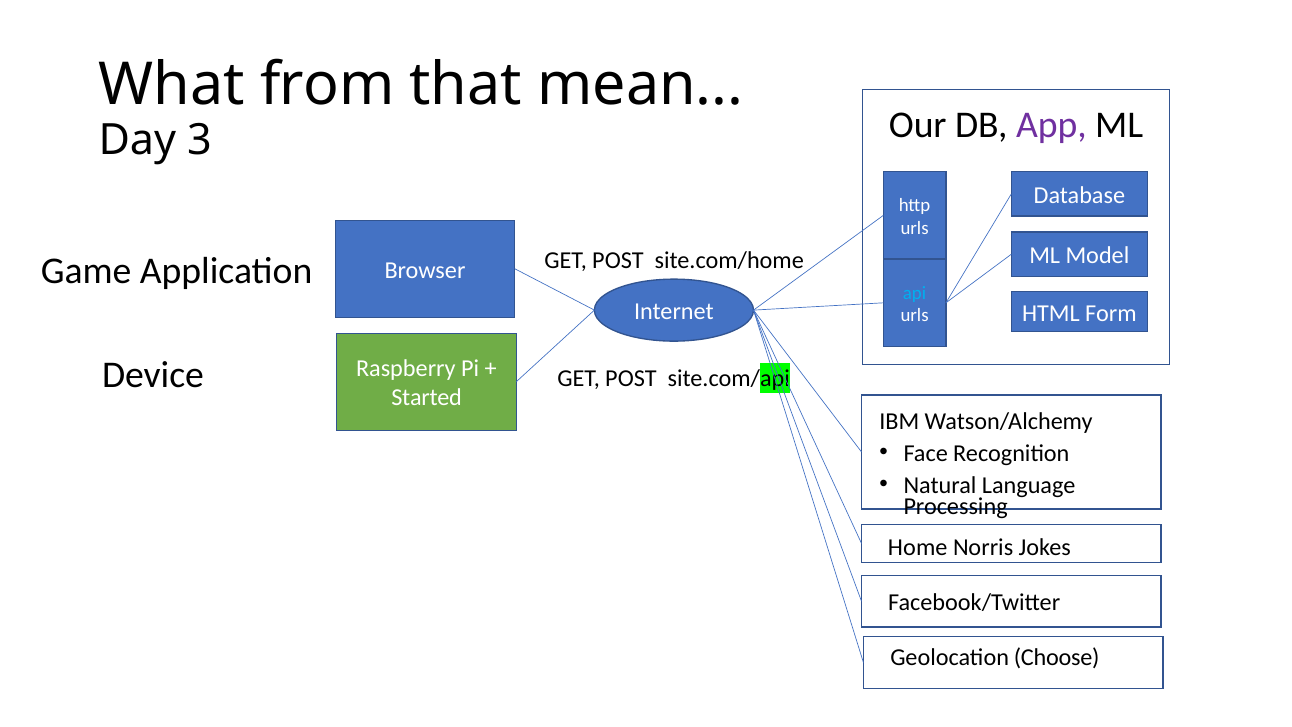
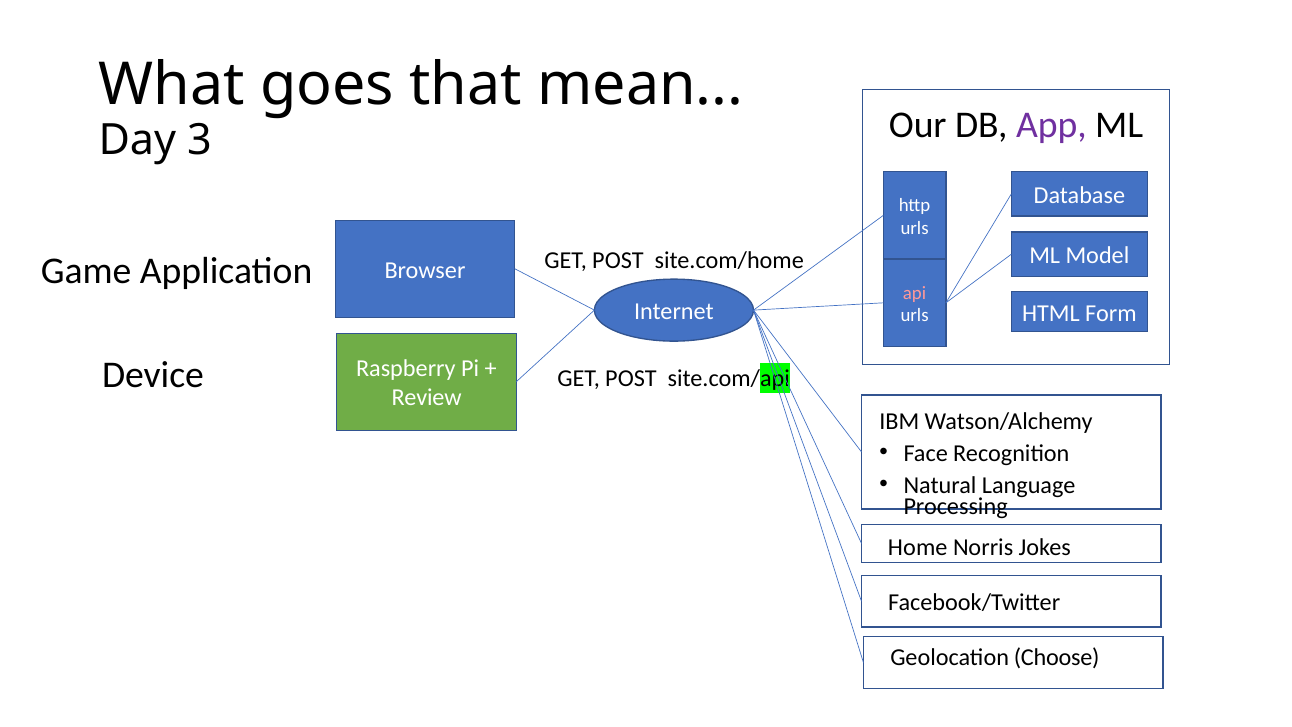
from: from -> goes
api colour: light blue -> pink
Started: Started -> Review
